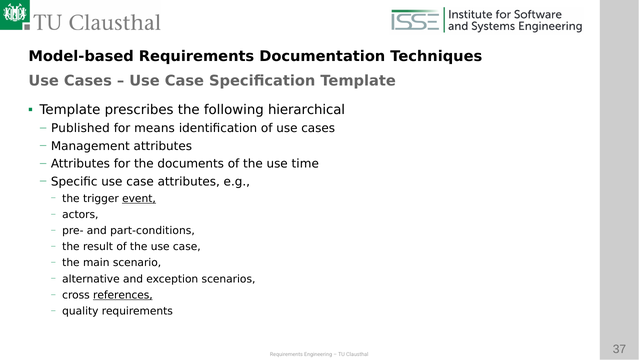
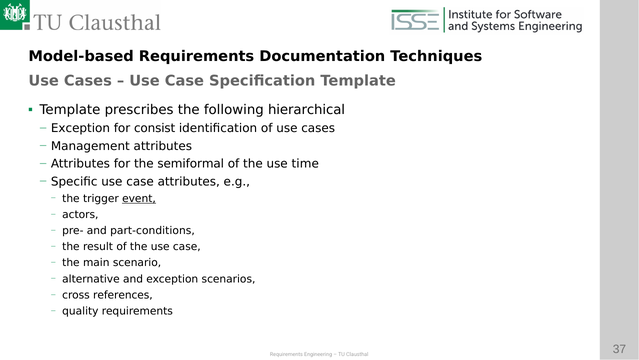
Published at (80, 128): Published -> Exception
means: means -> consist
documents: documents -> semiformal
references underline: present -> none
